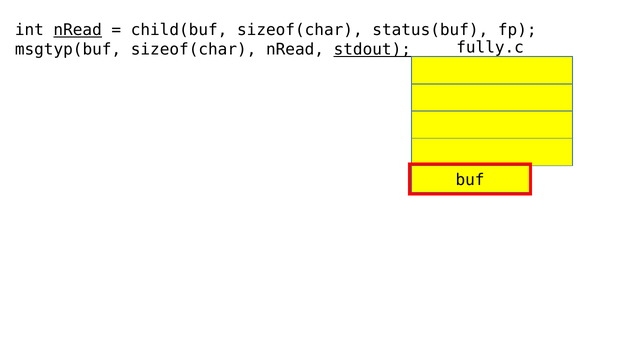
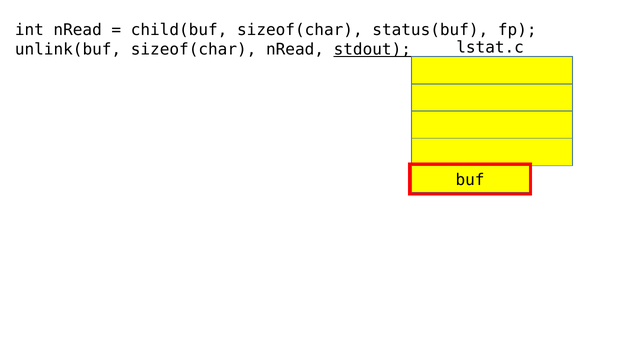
nRead at (78, 30) underline: present -> none
fully.c: fully.c -> lstat.c
msgtyp(buf: msgtyp(buf -> unlink(buf
